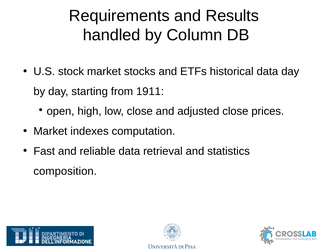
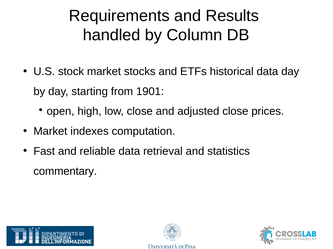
1911: 1911 -> 1901
composition: composition -> commentary
